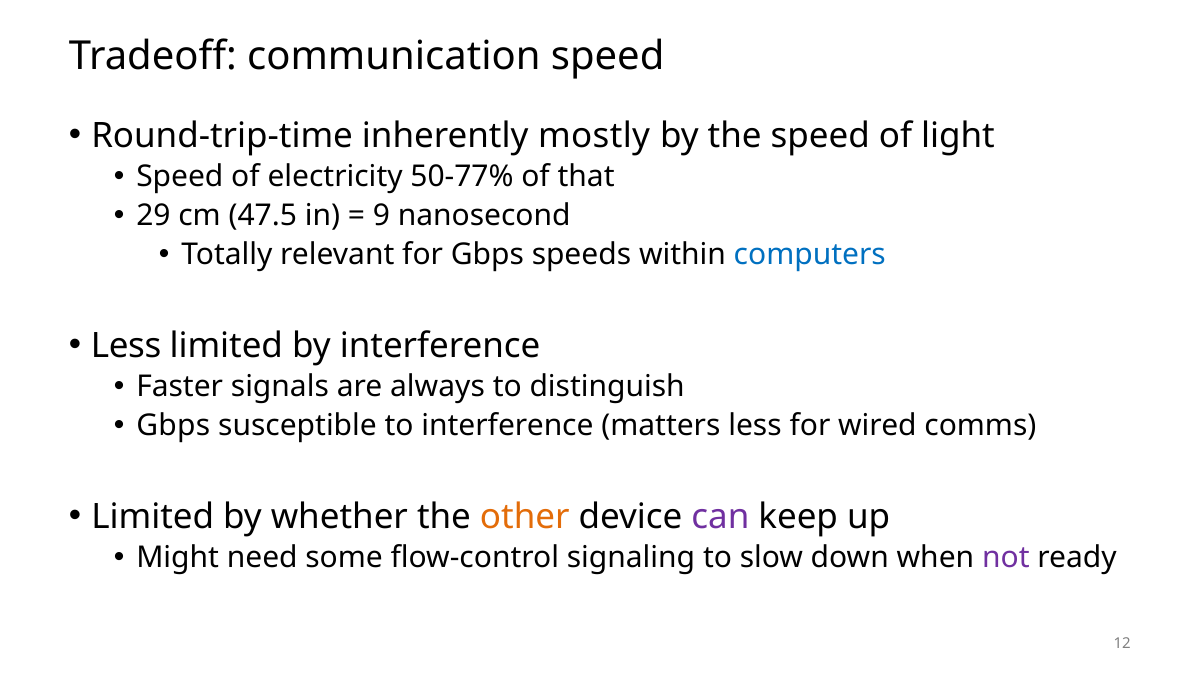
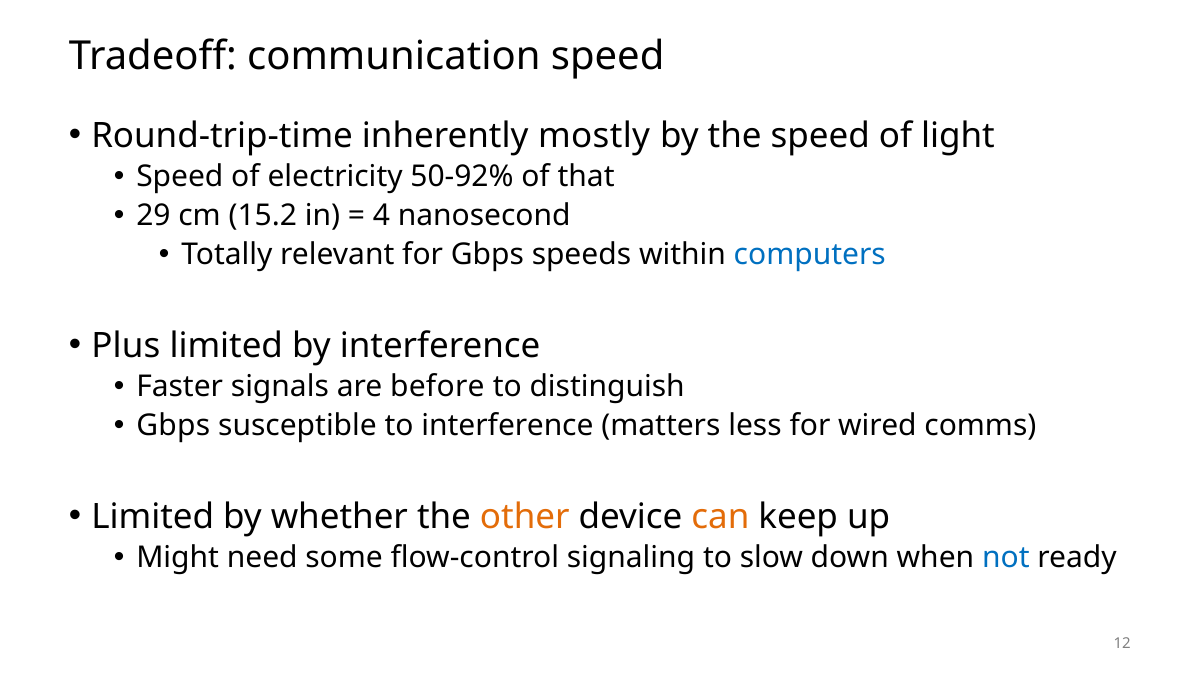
50-77%: 50-77% -> 50-92%
47.5: 47.5 -> 15.2
9: 9 -> 4
Less at (126, 346): Less -> Plus
always: always -> before
can colour: purple -> orange
not colour: purple -> blue
